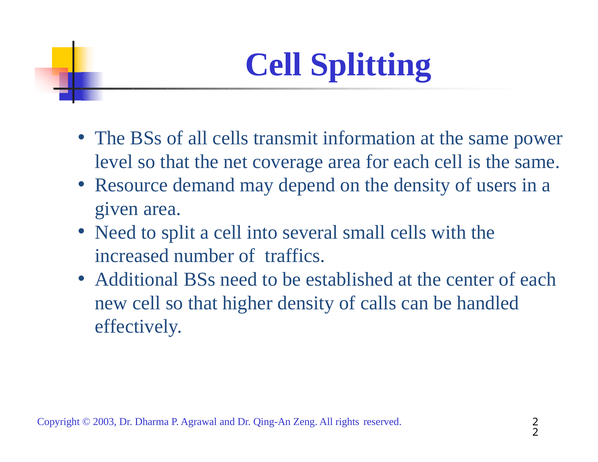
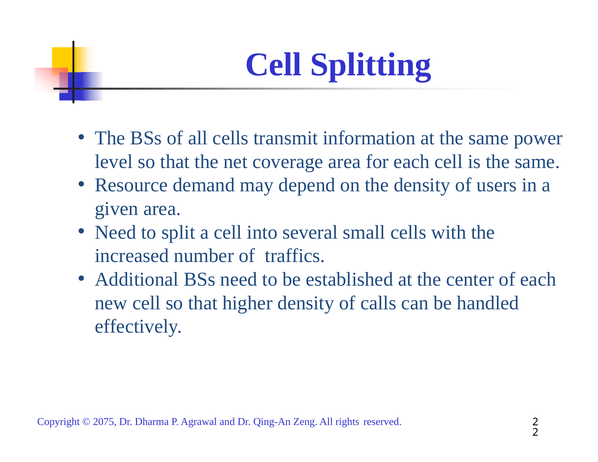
2003: 2003 -> 2075
